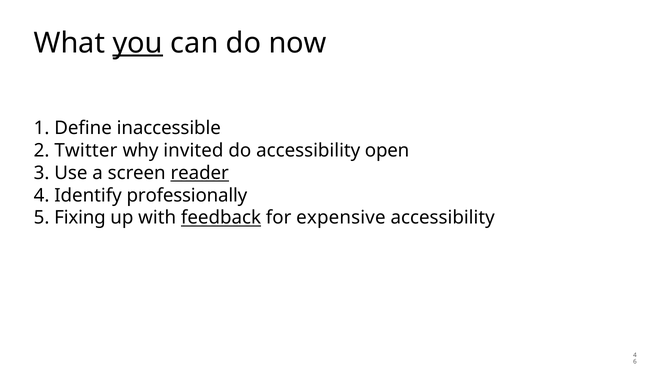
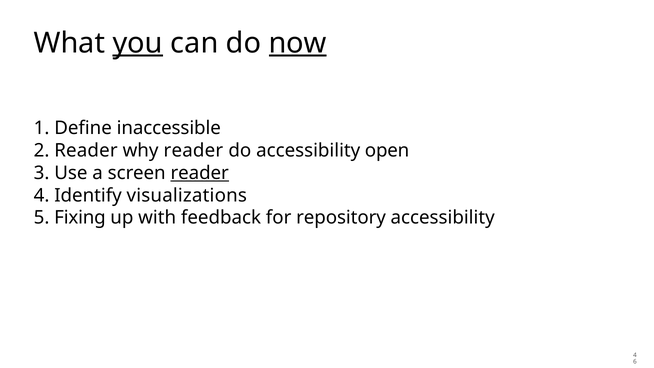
now underline: none -> present
Twitter at (86, 150): Twitter -> Reader
why invited: invited -> reader
professionally: professionally -> visualizations
feedback underline: present -> none
expensive: expensive -> repository
